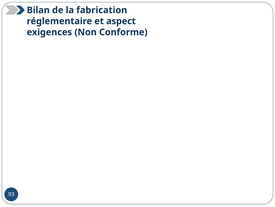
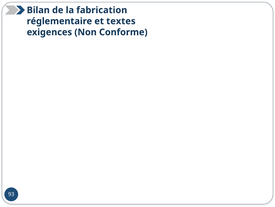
aspect: aspect -> textes
